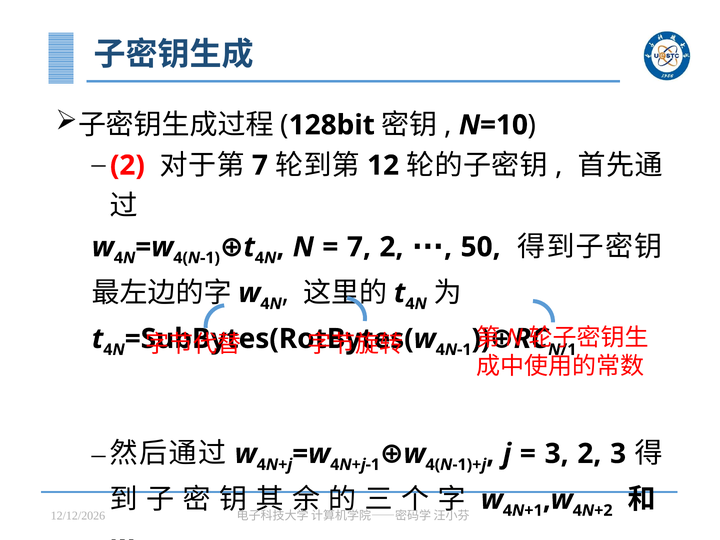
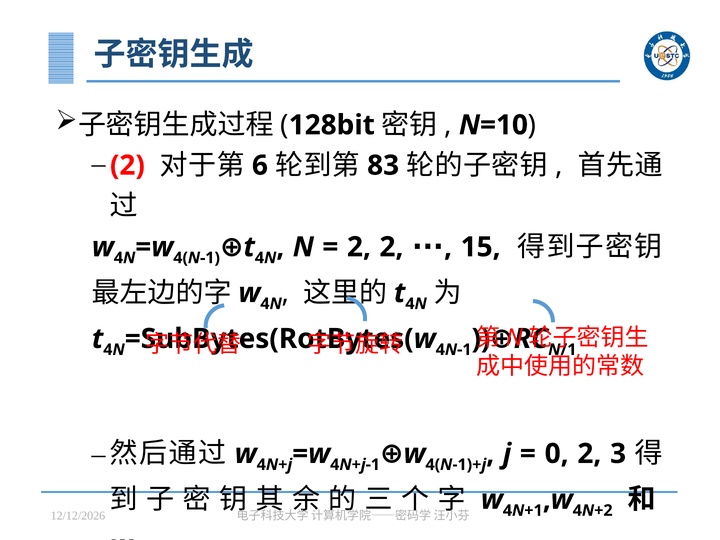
7 at (260, 165): 7 -> 6
12: 12 -> 83
7 at (359, 247): 7 -> 2
50: 50 -> 15
3 at (557, 454): 3 -> 0
